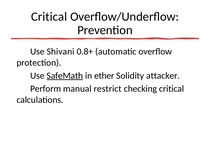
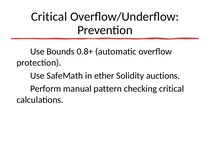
Shivani: Shivani -> Bounds
SafeMath underline: present -> none
attacker: attacker -> auctions
restrict: restrict -> pattern
